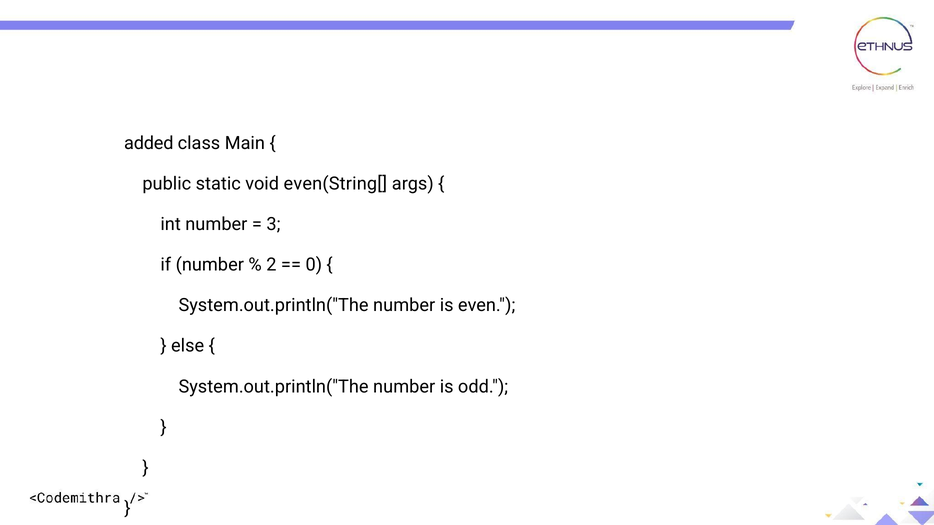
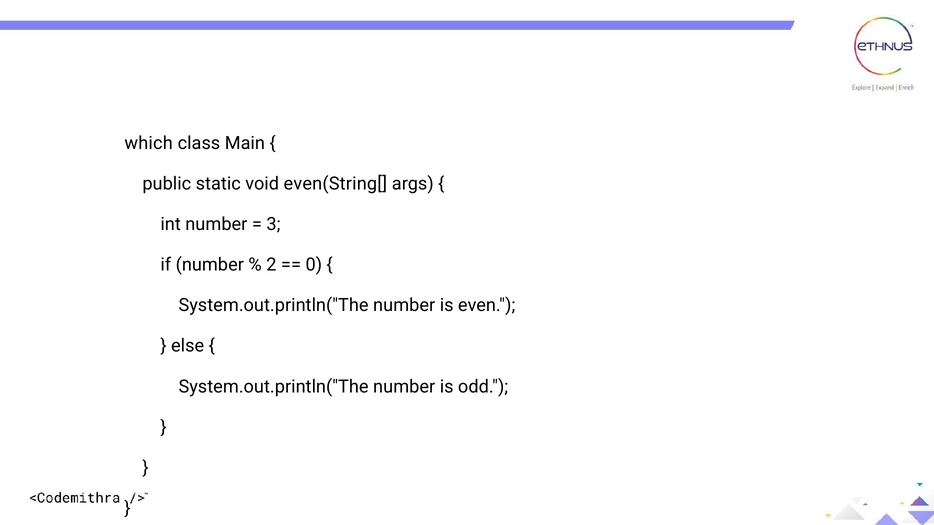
added: added -> which
